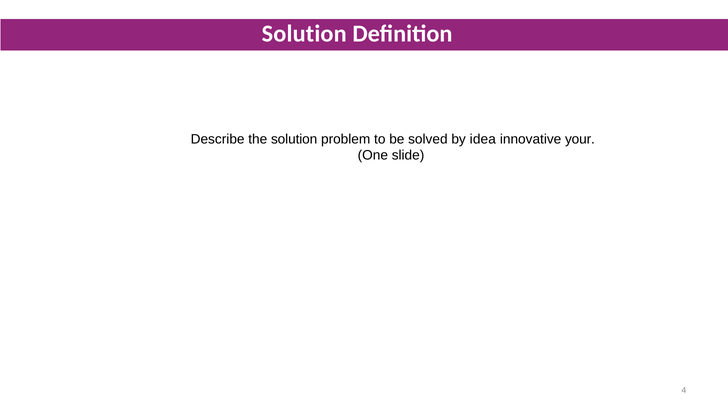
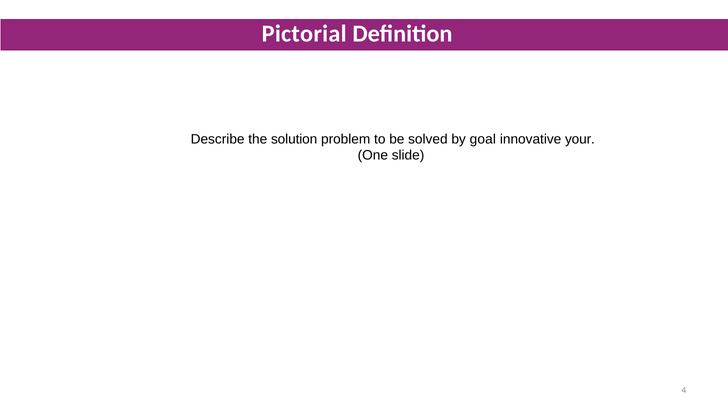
Solution at (304, 34): Solution -> Pictorial
idea: idea -> goal
